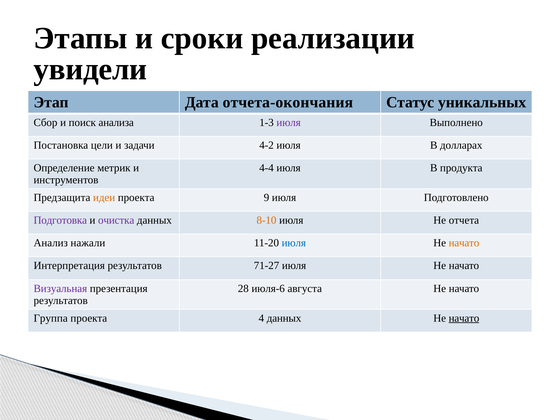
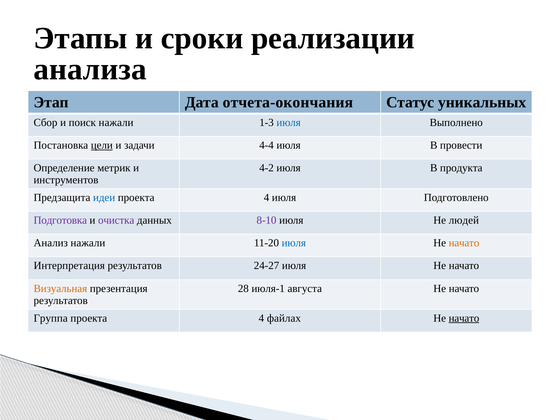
увидели: увидели -> анализа
поиск анализа: анализа -> нажали
июля at (289, 122) colour: purple -> blue
цели underline: none -> present
4-2: 4-2 -> 4-4
долларах: долларах -> провести
4-4: 4-4 -> 4-2
идеи colour: orange -> blue
9 at (267, 198): 9 -> 4
8-10 colour: orange -> purple
отчета: отчета -> людей
71-27: 71-27 -> 24-27
Визуальная colour: purple -> orange
июля-6: июля-6 -> июля-1
4 данных: данных -> файлах
